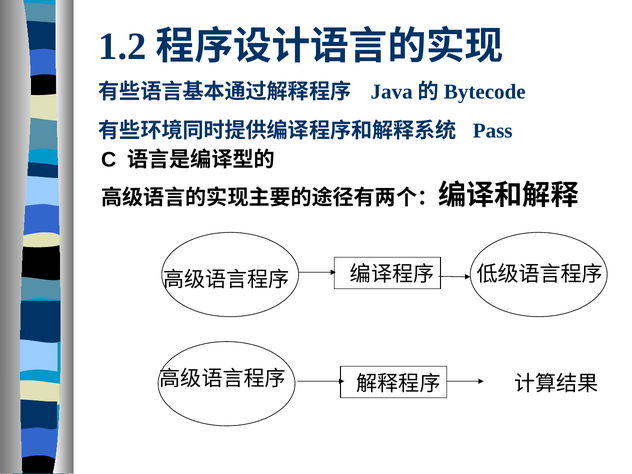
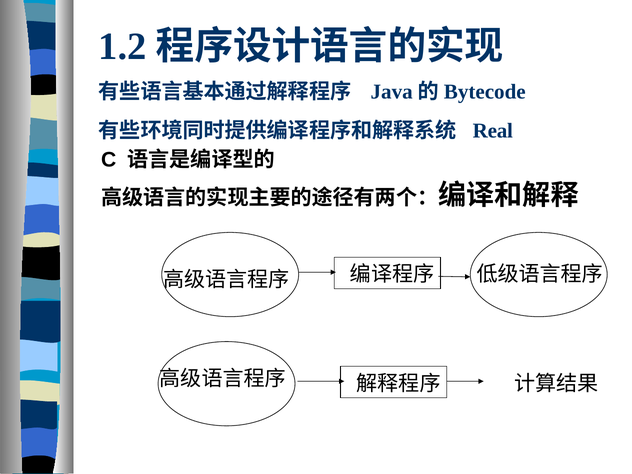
Pass: Pass -> Real
